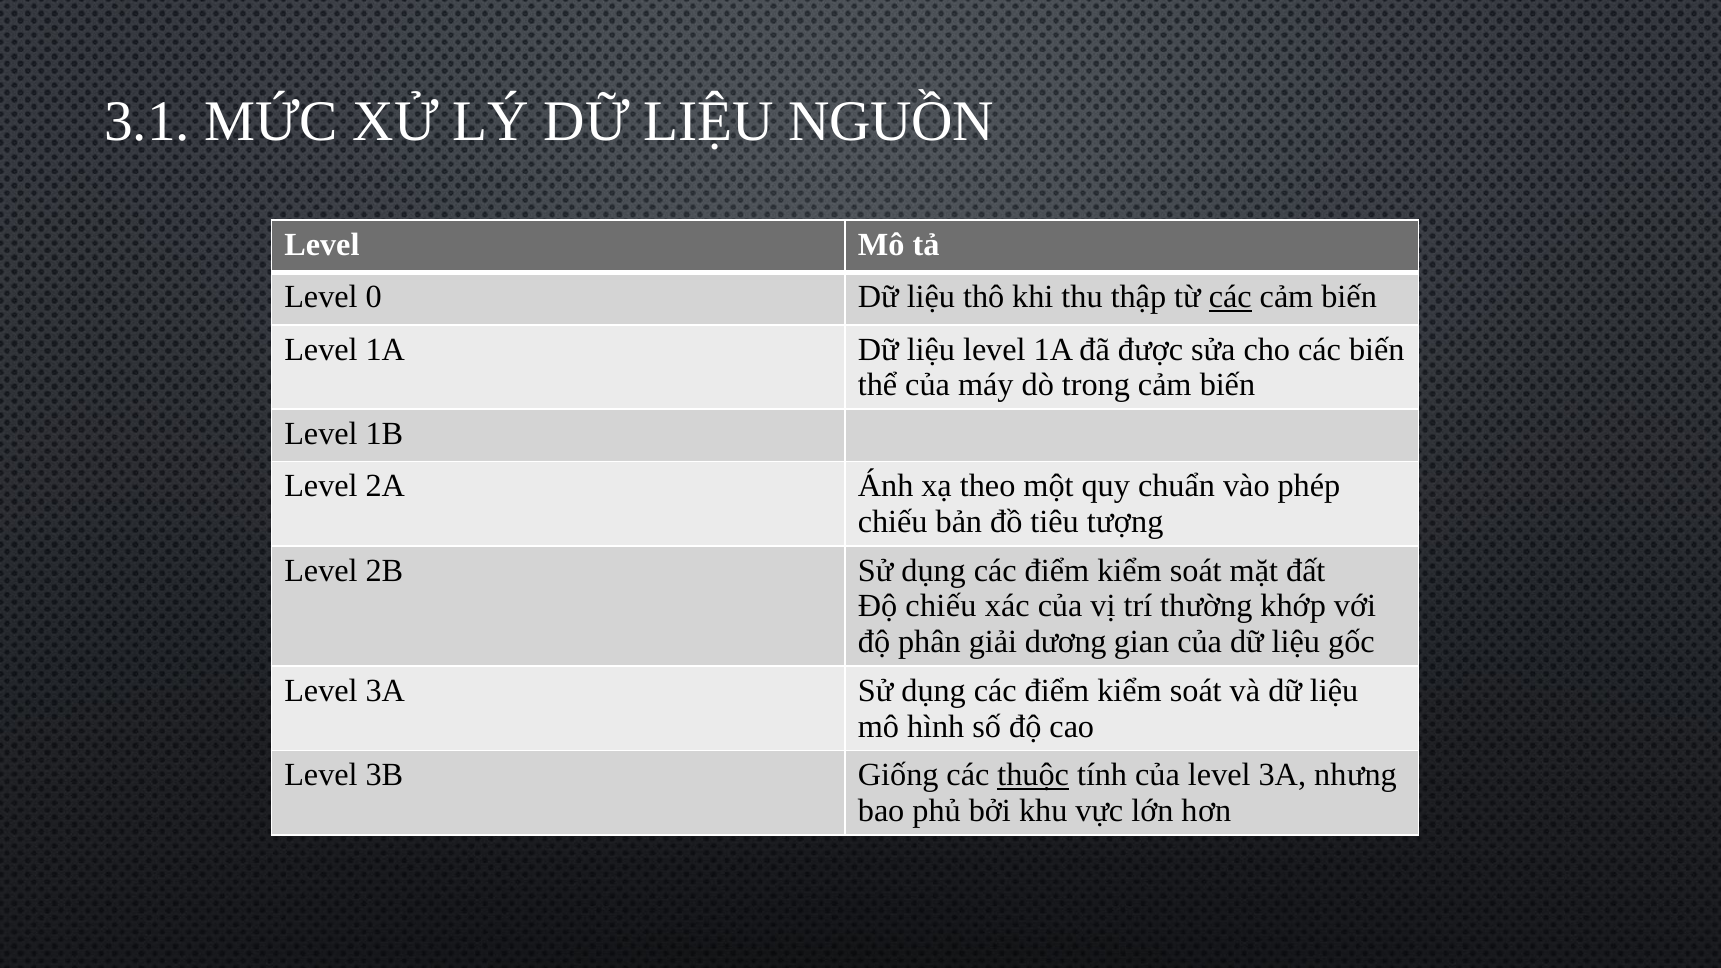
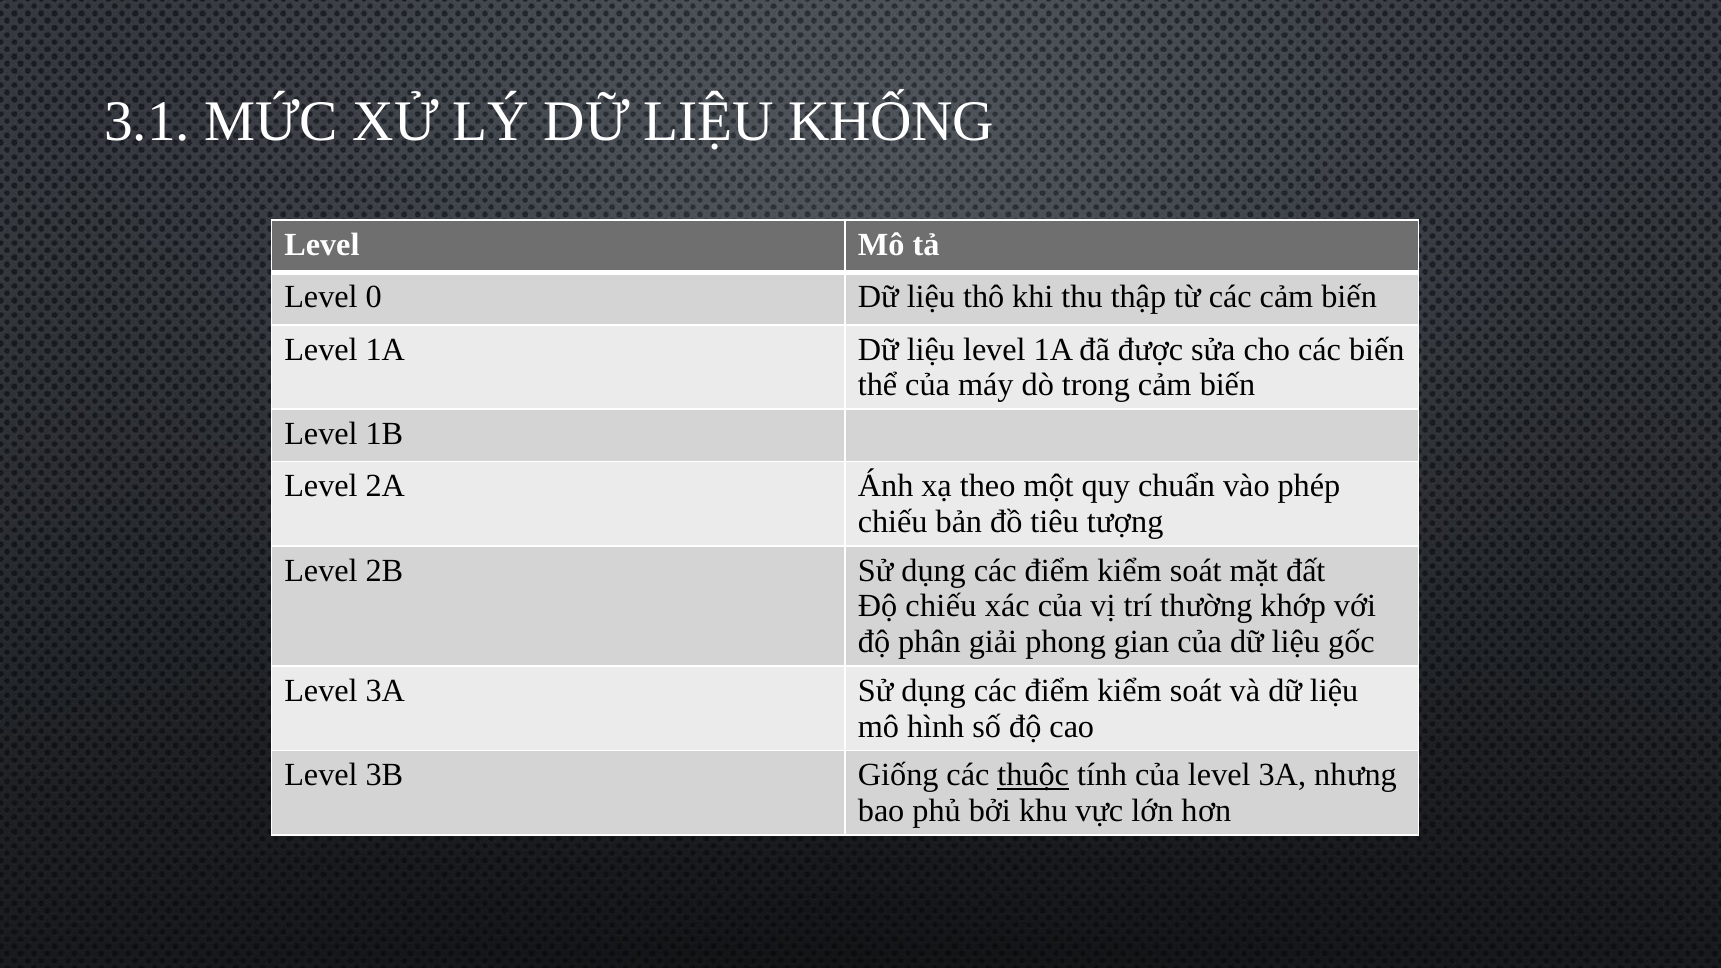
NGUỒN: NGUỒN -> KHỐNG
các at (1230, 297) underline: present -> none
dương: dương -> phong
